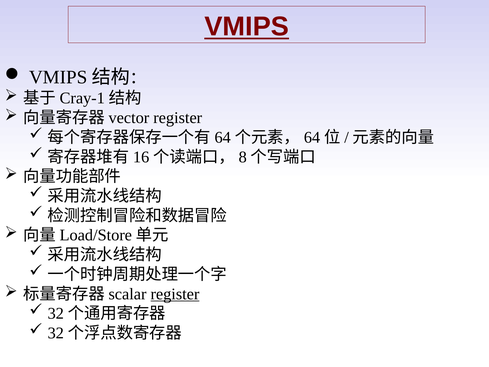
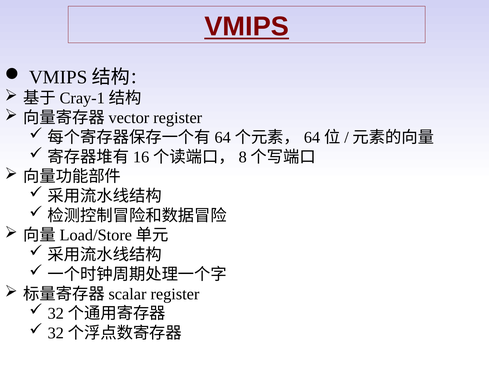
register at (175, 294) underline: present -> none
